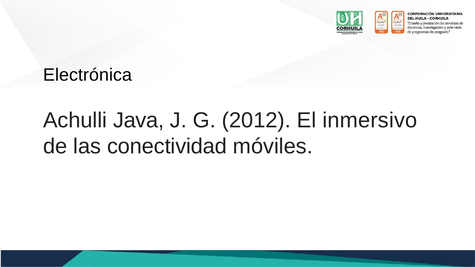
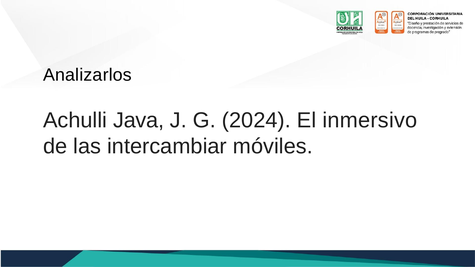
Electrónica: Electrónica -> Analizarlos
2012: 2012 -> 2024
conectividad: conectividad -> intercambiar
